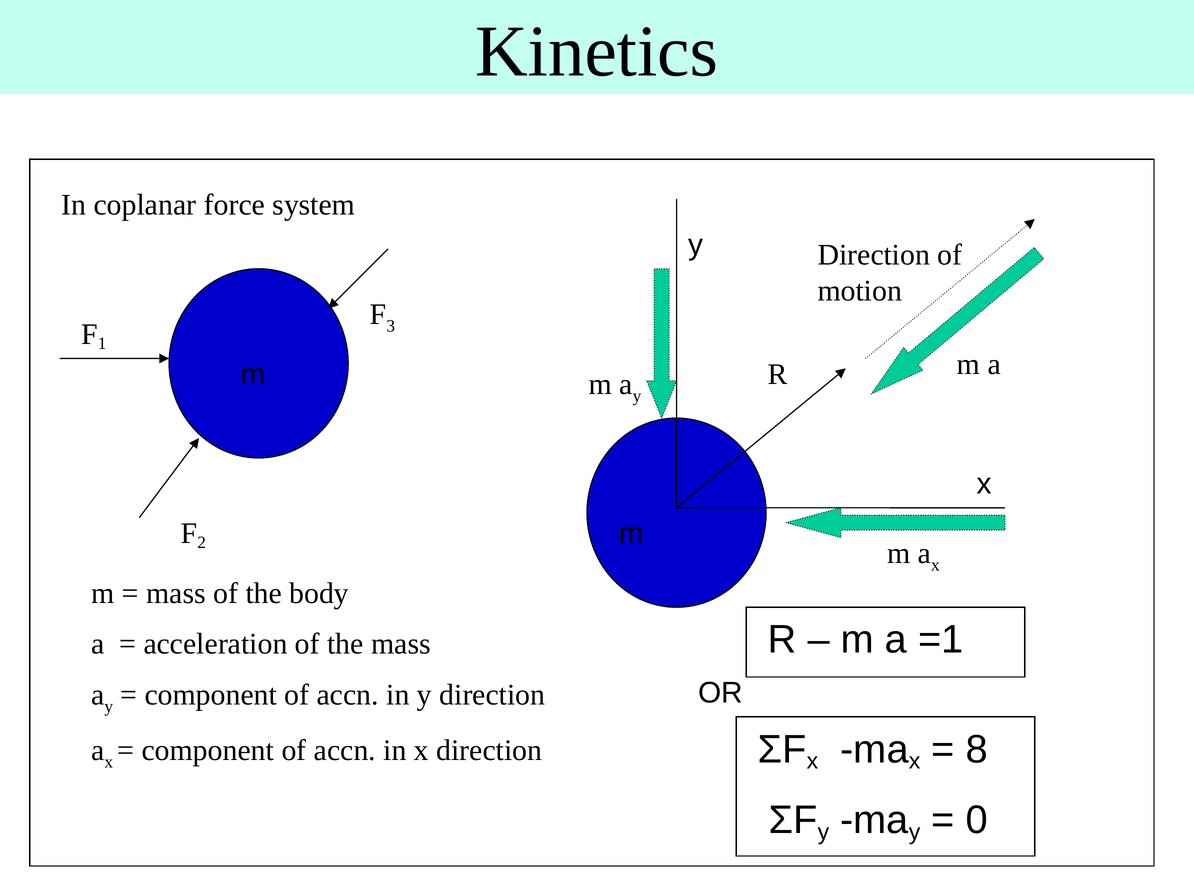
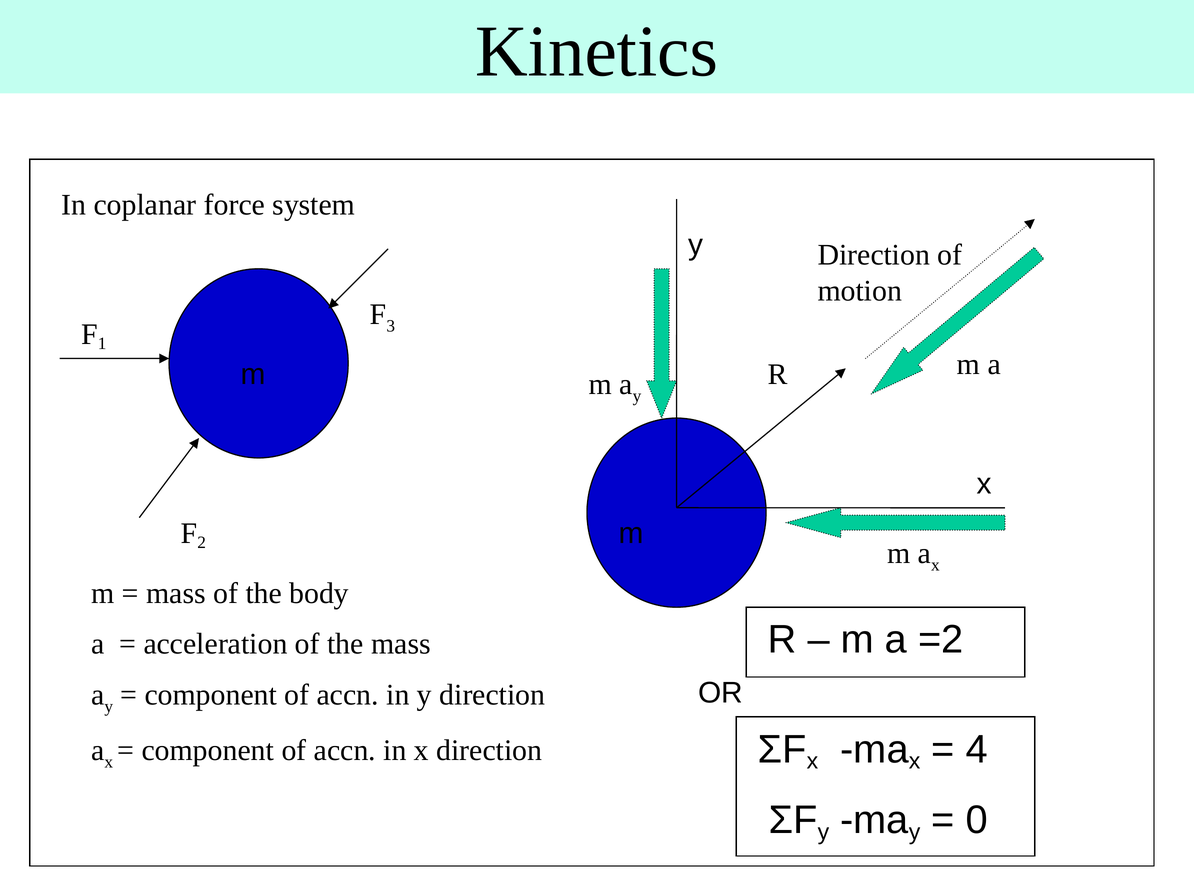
=1: =1 -> =2
8: 8 -> 4
